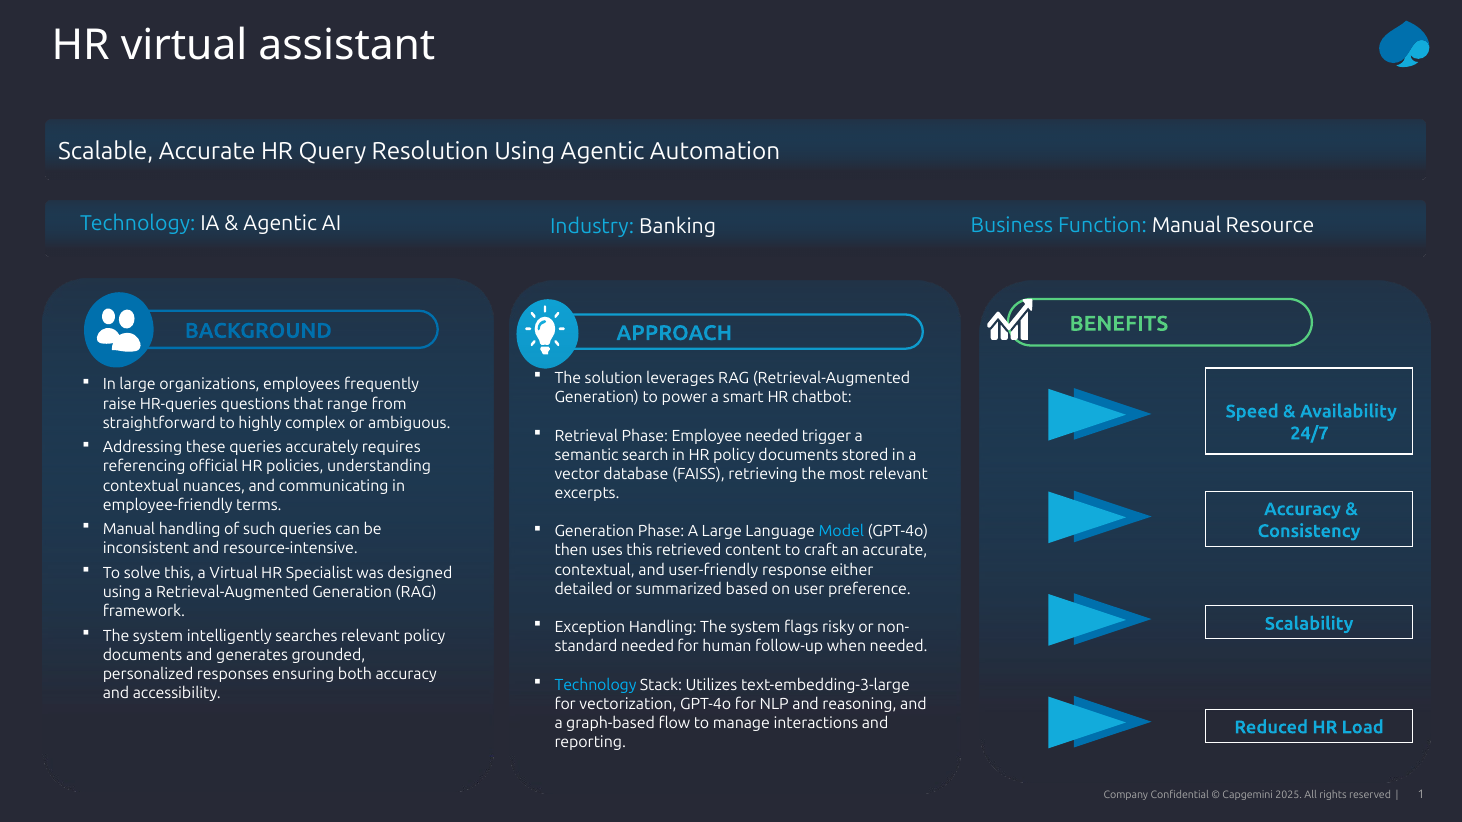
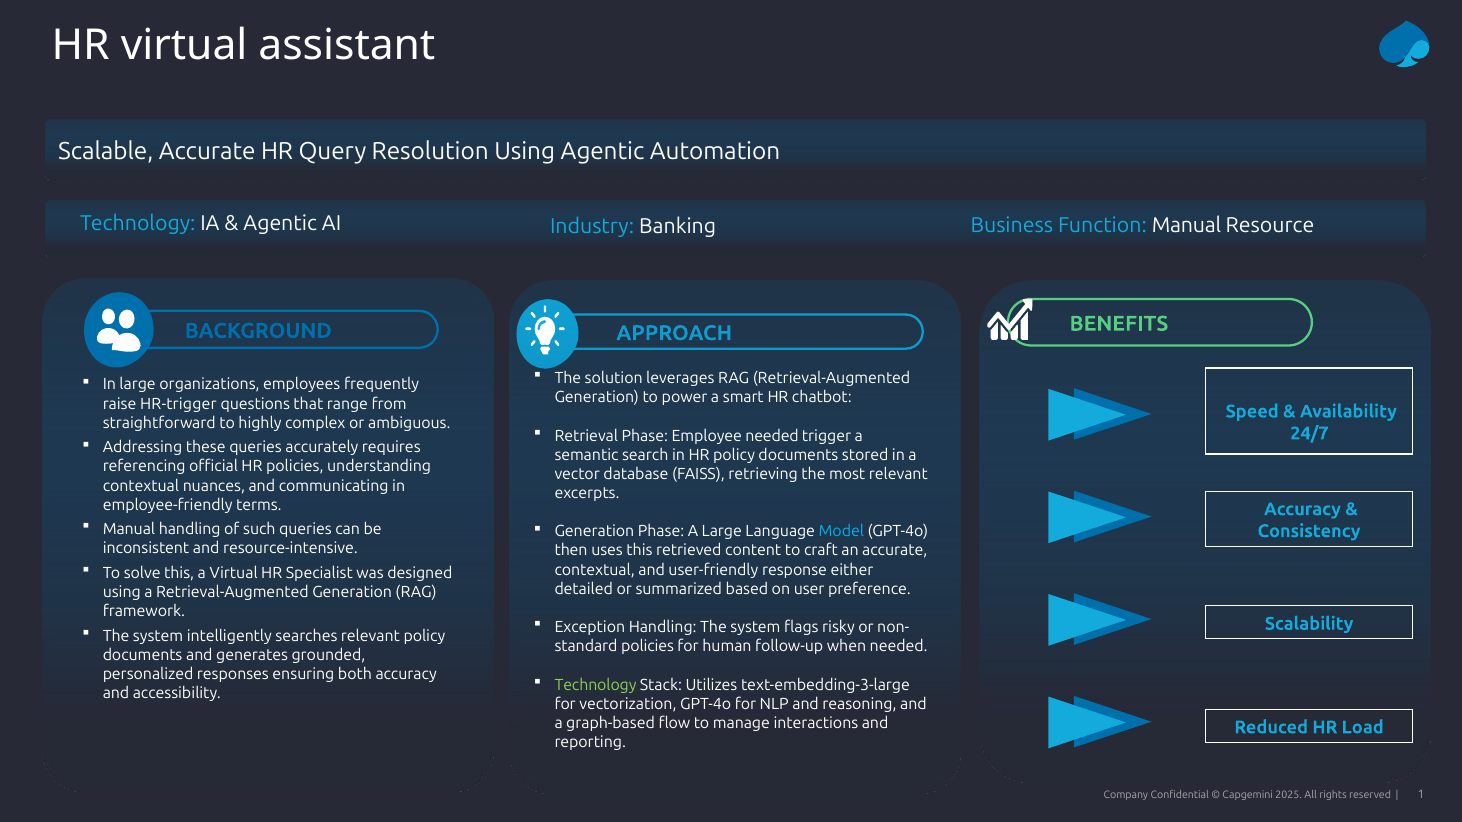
HR-queries: HR-queries -> HR-trigger
needed at (648, 647): needed -> policies
Technology at (596, 685) colour: light blue -> light green
